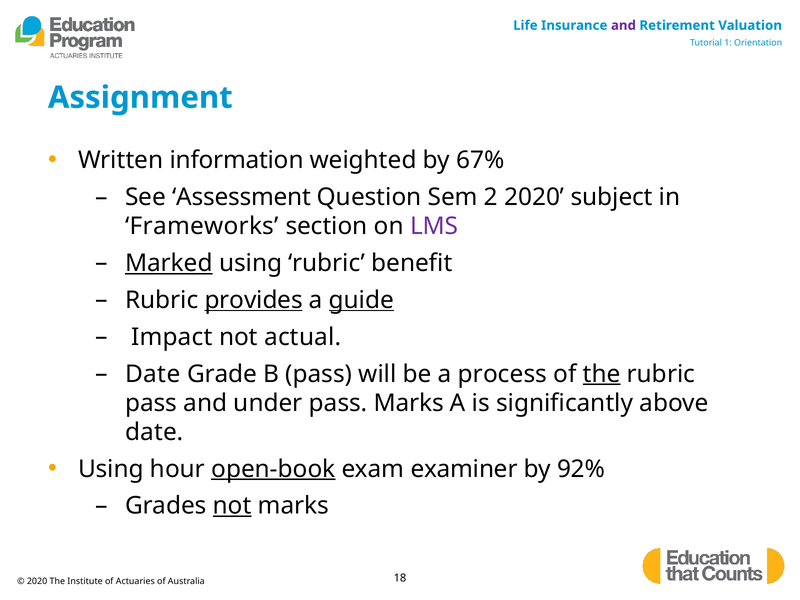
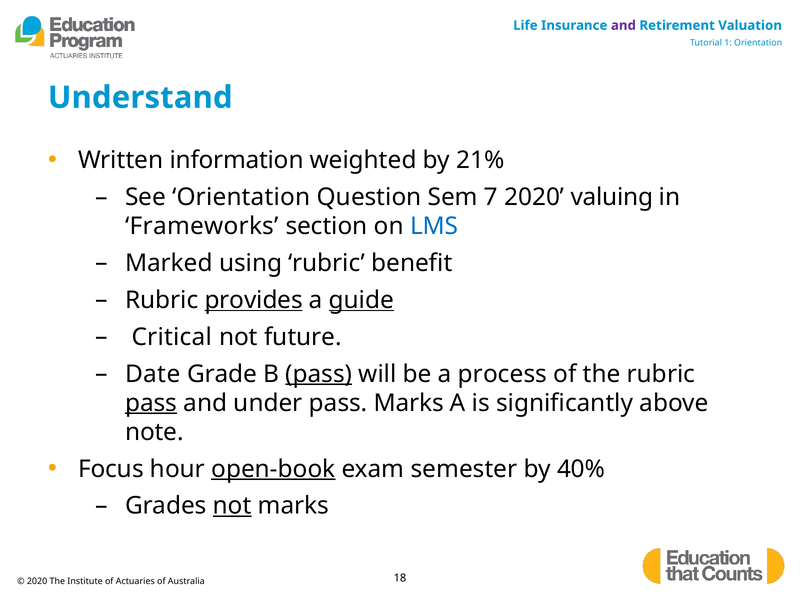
Assignment: Assignment -> Understand
67%: 67% -> 21%
See Assessment: Assessment -> Orientation
2: 2 -> 7
subject: subject -> valuing
LMS colour: purple -> blue
Marked underline: present -> none
Impact: Impact -> Critical
actual: actual -> future
pass at (319, 374) underline: none -> present
the at (602, 374) underline: present -> none
pass at (151, 403) underline: none -> present
date at (154, 432): date -> note
Using at (111, 469): Using -> Focus
examiner: examiner -> semester
92%: 92% -> 40%
